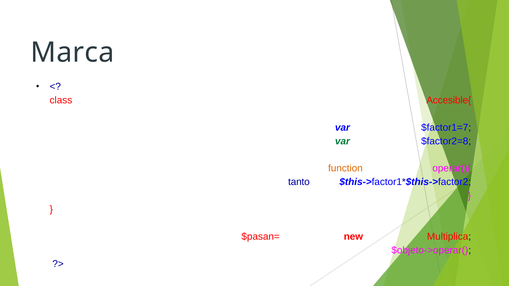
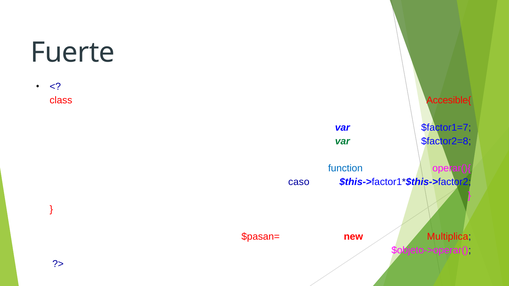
Marca: Marca -> Fuerte
function colour: orange -> blue
tanto: tanto -> caso
